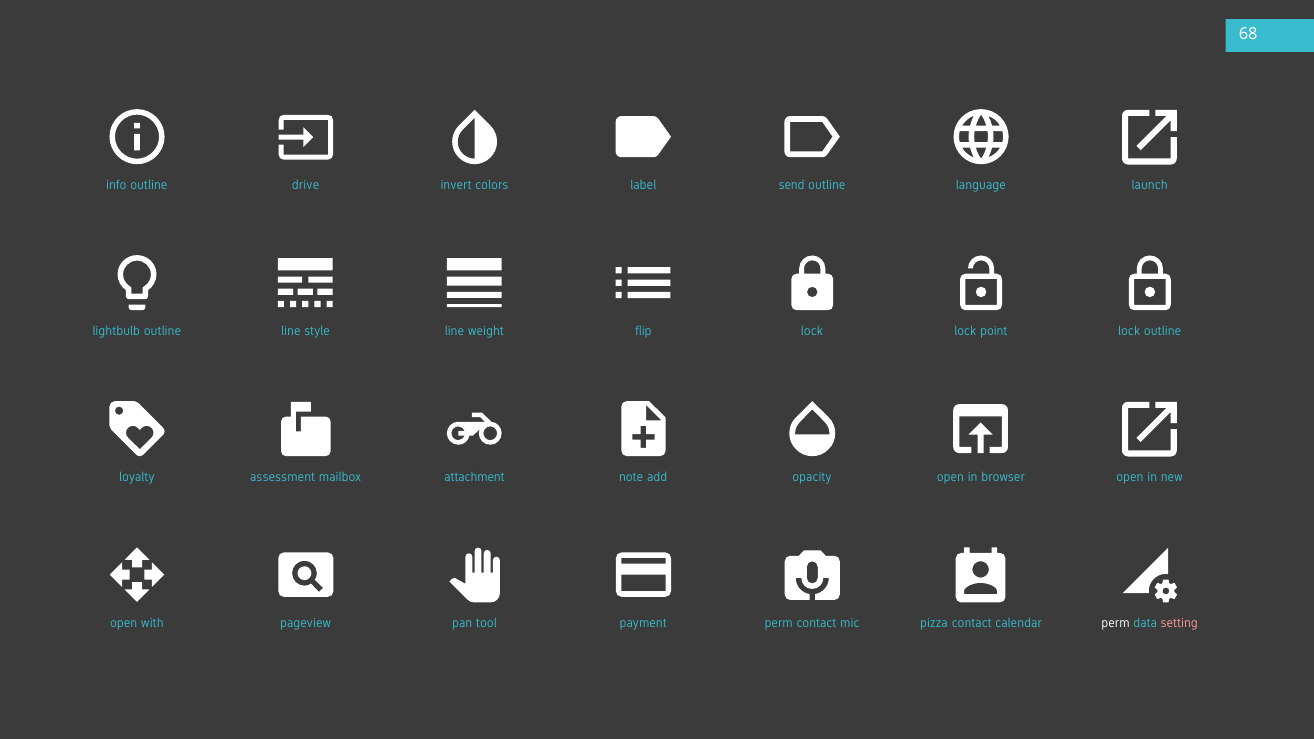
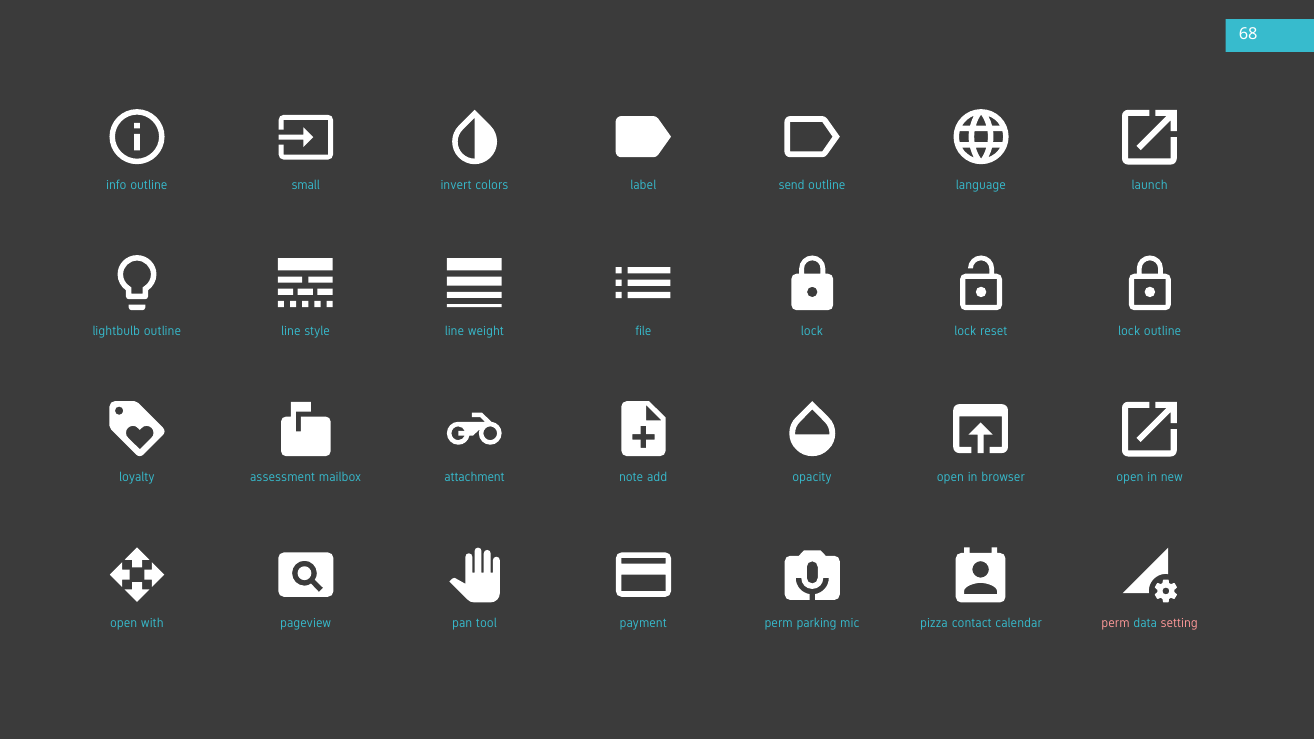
drive: drive -> small
flip: flip -> file
point: point -> reset
perm contact: contact -> parking
perm at (1116, 623) colour: white -> pink
